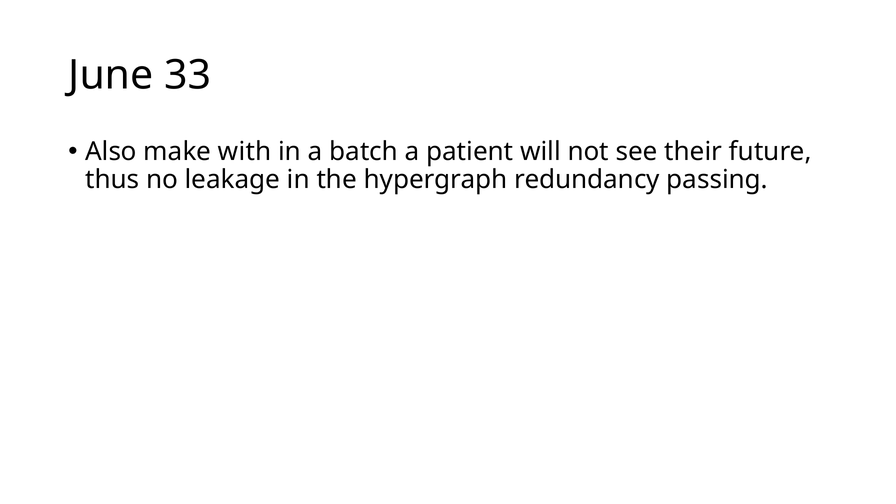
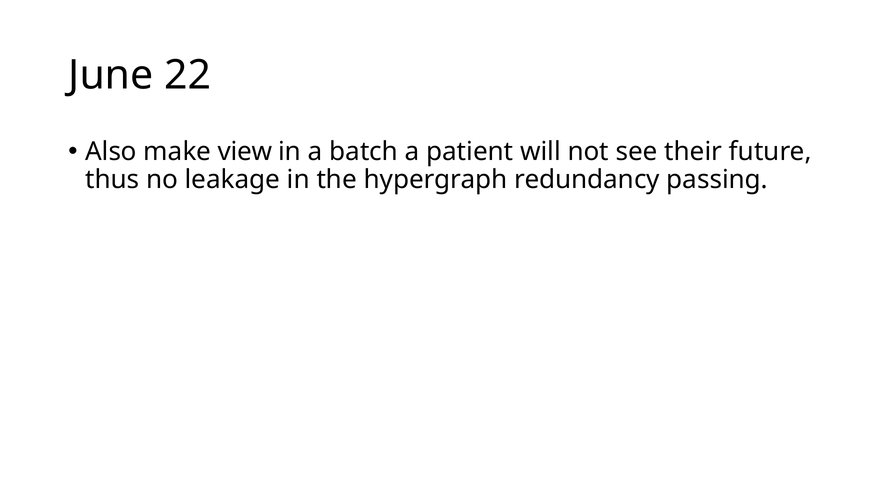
33: 33 -> 22
with: with -> view
